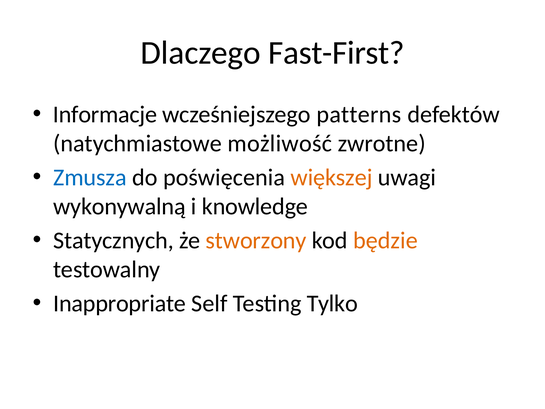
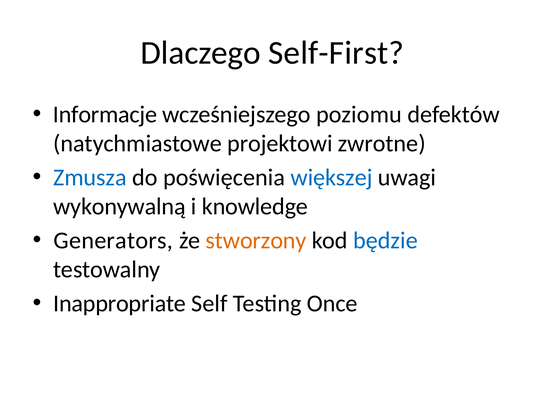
Fast-First: Fast-First -> Self-First
patterns: patterns -> poziomu
możliwość: możliwość -> projektowi
większej colour: orange -> blue
Statycznych: Statycznych -> Generators
będzie colour: orange -> blue
Tylko: Tylko -> Once
